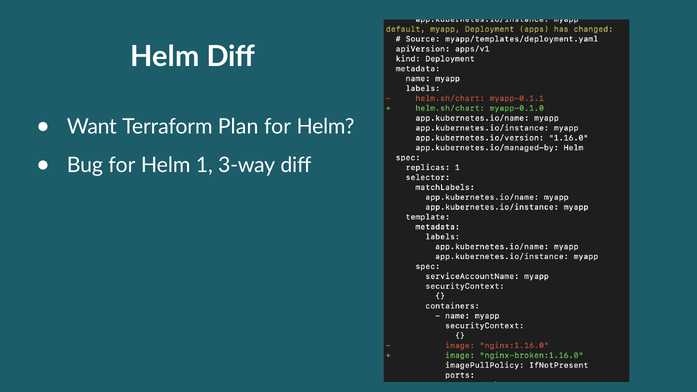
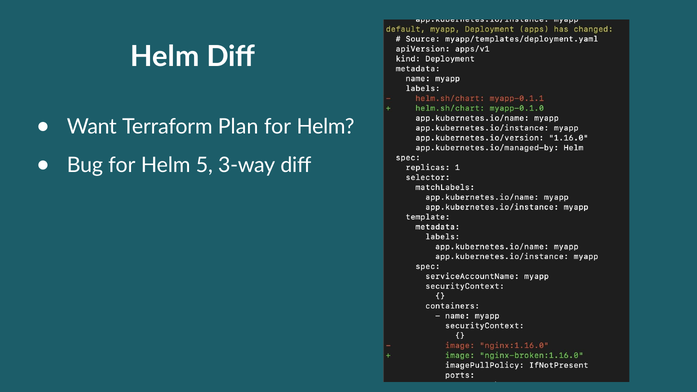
1: 1 -> 5
